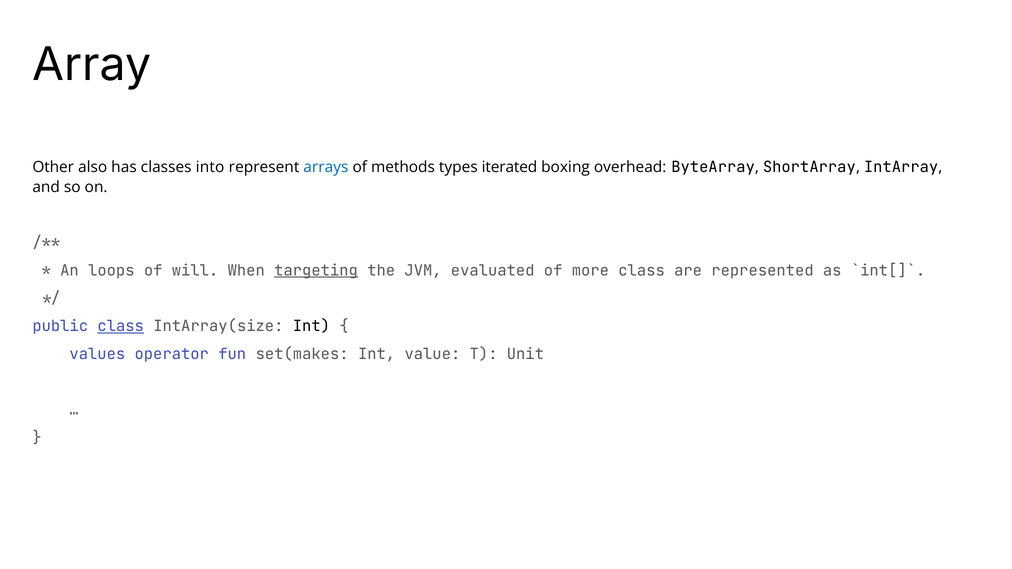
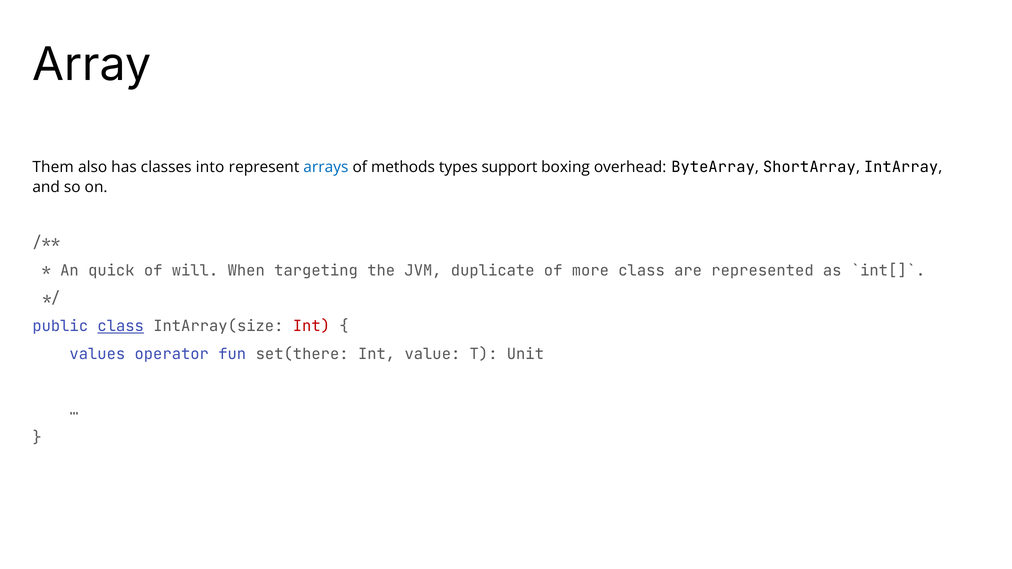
Other: Other -> Them
iterated: iterated -> support
loops: loops -> quick
targeting underline: present -> none
evaluated: evaluated -> duplicate
Int at (311, 326) colour: black -> red
set(makes: set(makes -> set(there
